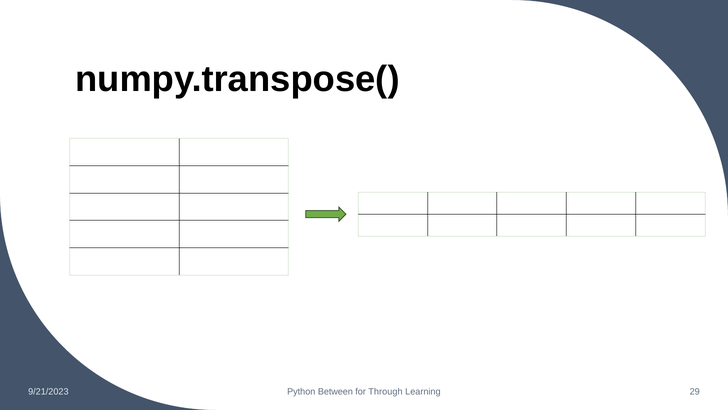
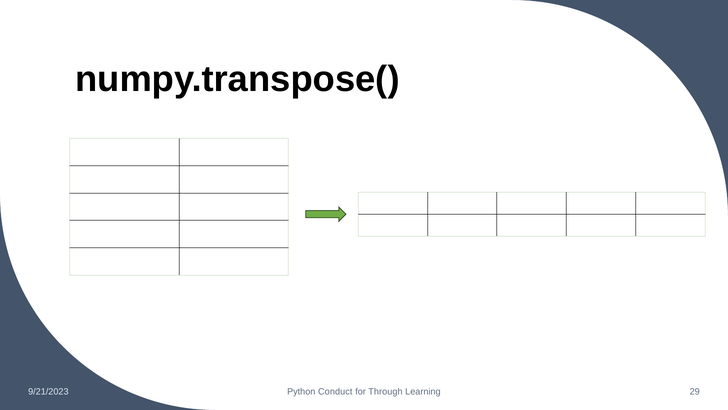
Between: Between -> Conduct
